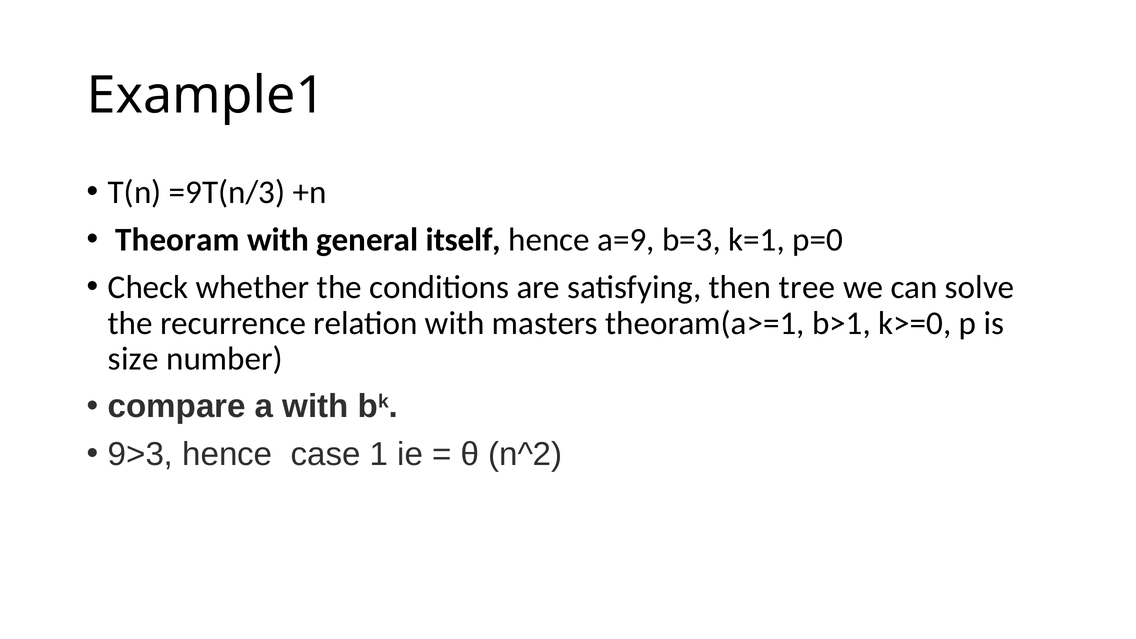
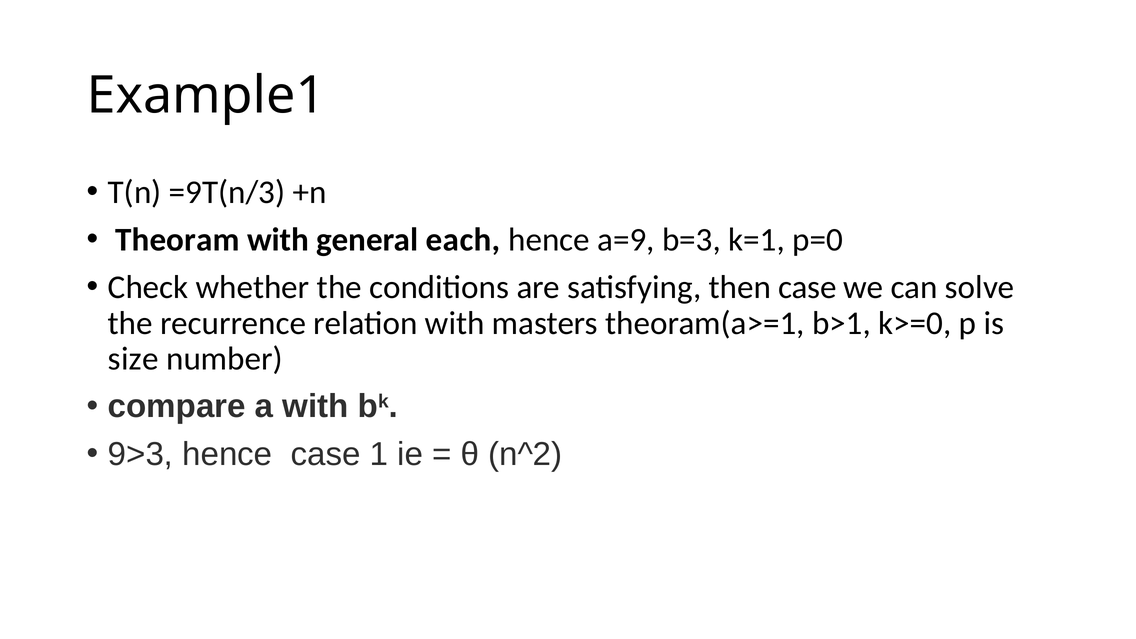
itself: itself -> each
then tree: tree -> case
